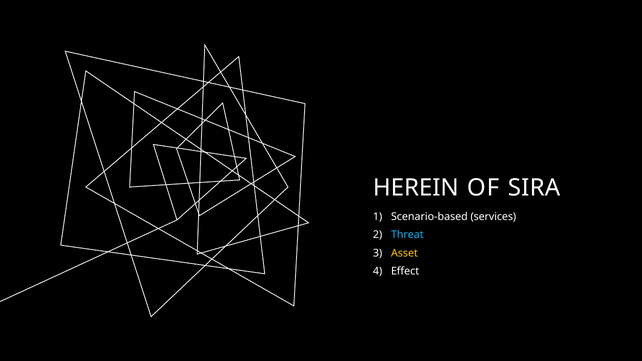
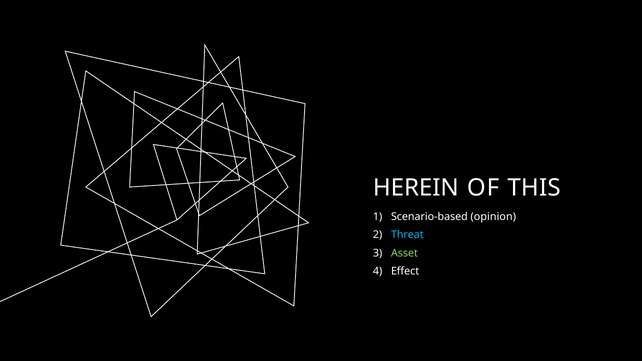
SIRA: SIRA -> THIS
services: services -> opinion
Asset colour: yellow -> light green
